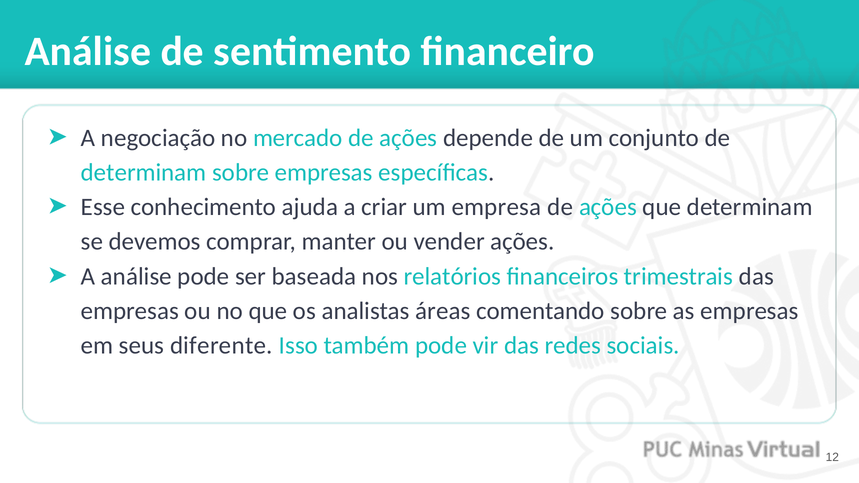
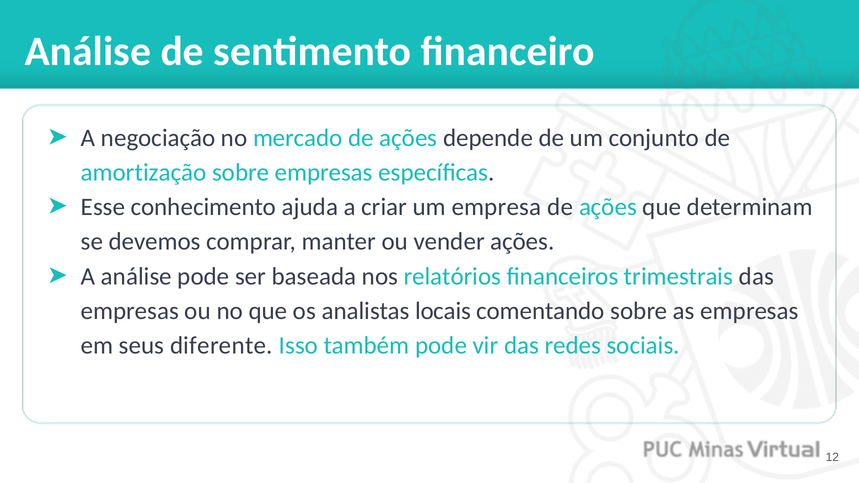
determinam at (144, 173): determinam -> amortização
áreas: áreas -> locais
